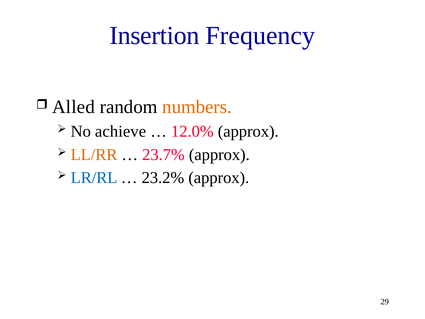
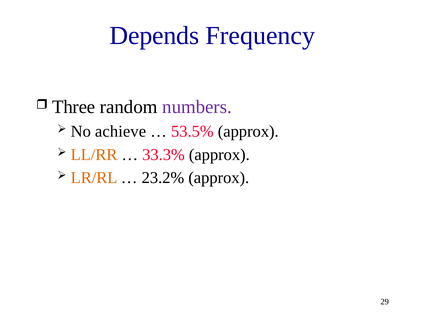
Insertion: Insertion -> Depends
Alled: Alled -> Three
numbers colour: orange -> purple
12.0%: 12.0% -> 53.5%
23.7%: 23.7% -> 33.3%
LR/RL colour: blue -> orange
